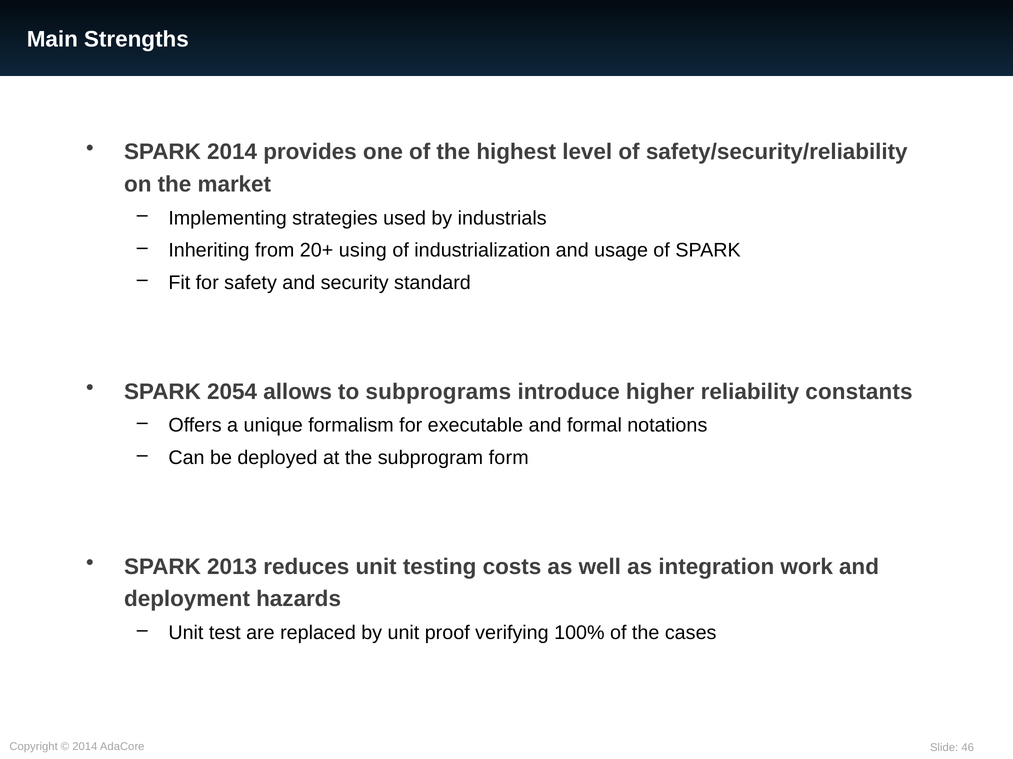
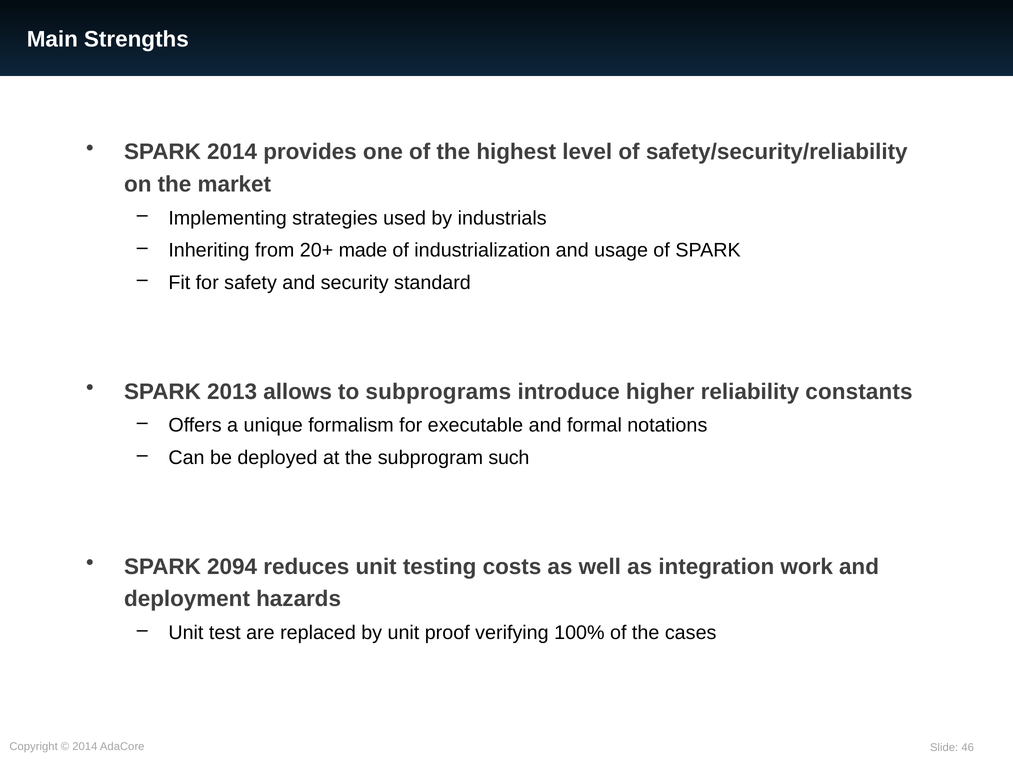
using: using -> made
2054: 2054 -> 2013
form: form -> such
2013: 2013 -> 2094
